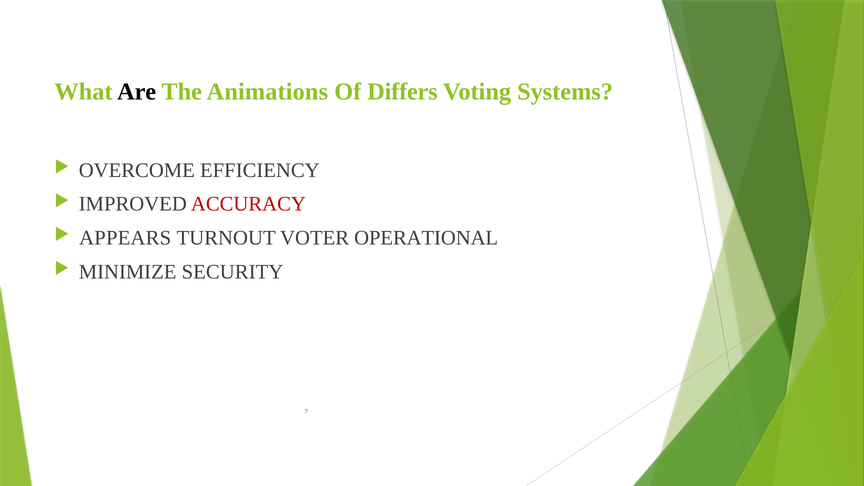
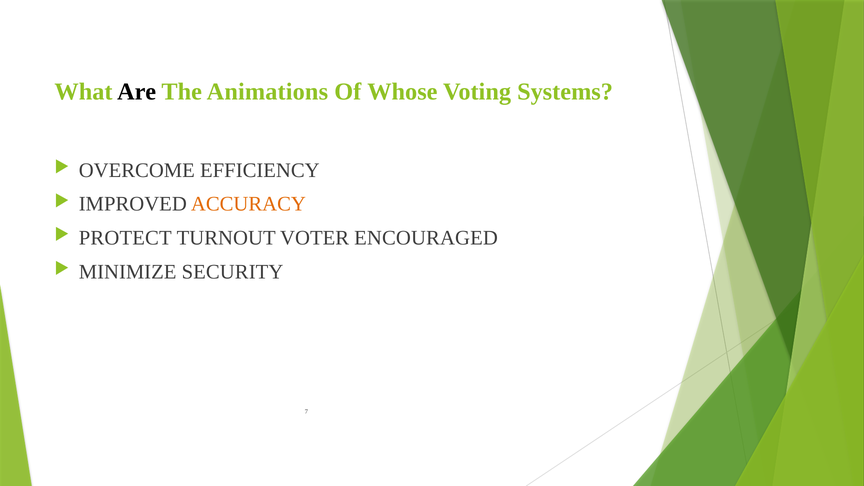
Differs: Differs -> Whose
ACCURACY colour: red -> orange
APPEARS: APPEARS -> PROTECT
OPERATIONAL: OPERATIONAL -> ENCOURAGED
